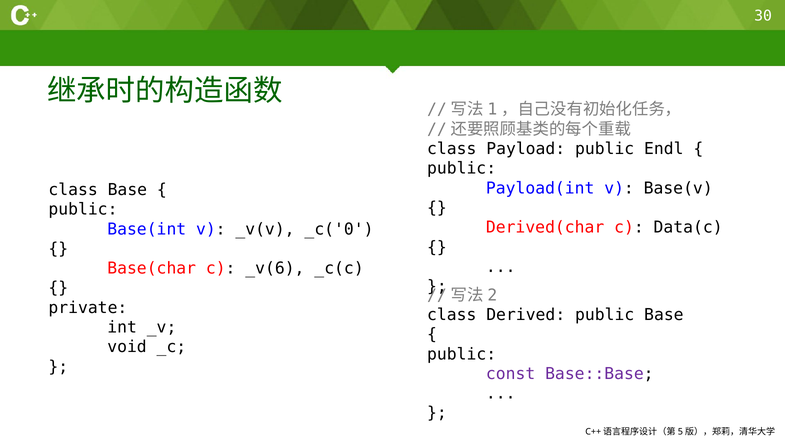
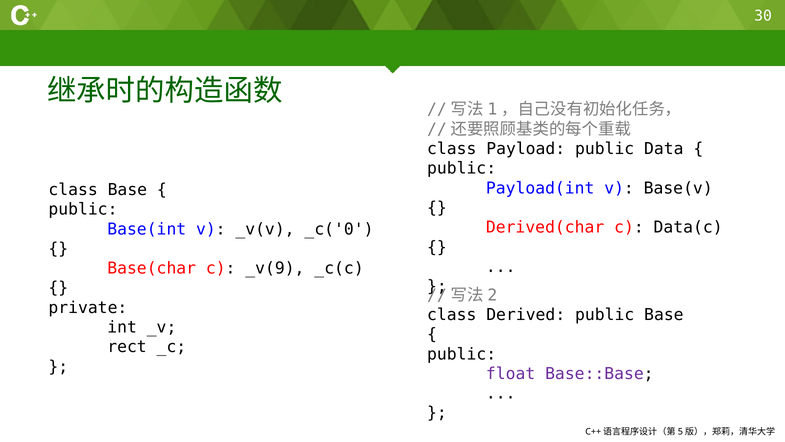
Endl: Endl -> Data
_v(6: _v(6 -> _v(9
void: void -> rect
const: const -> float
